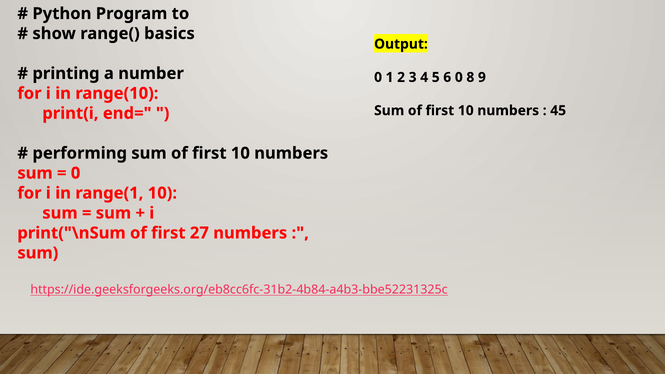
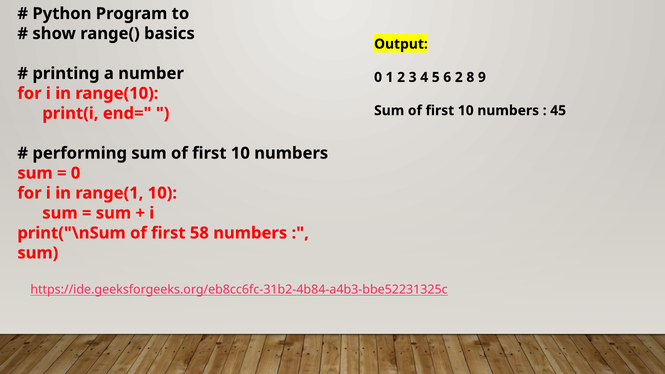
6 0: 0 -> 2
27: 27 -> 58
